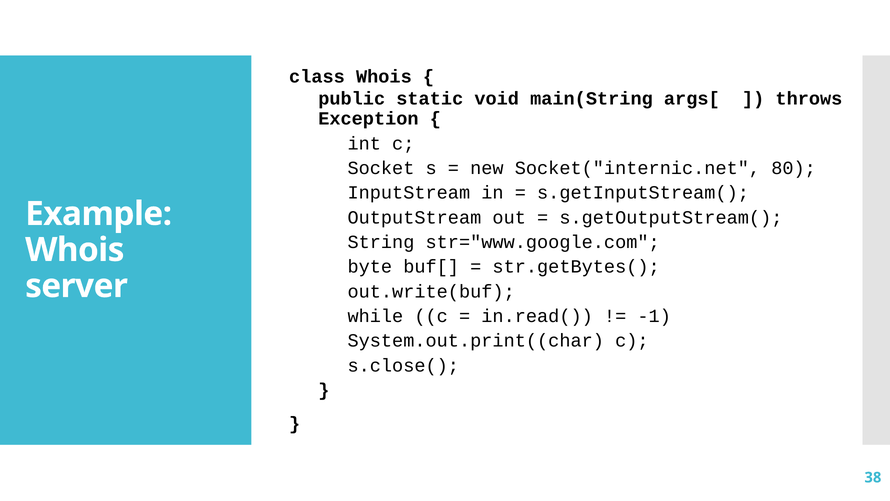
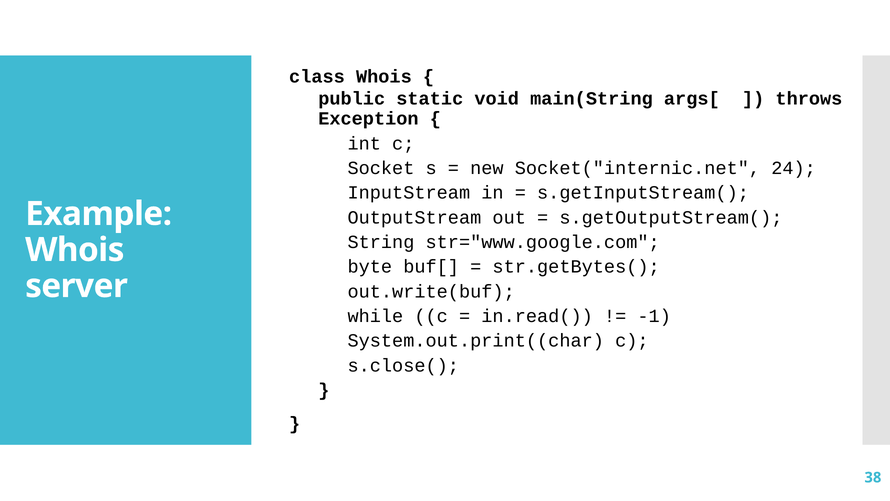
80: 80 -> 24
